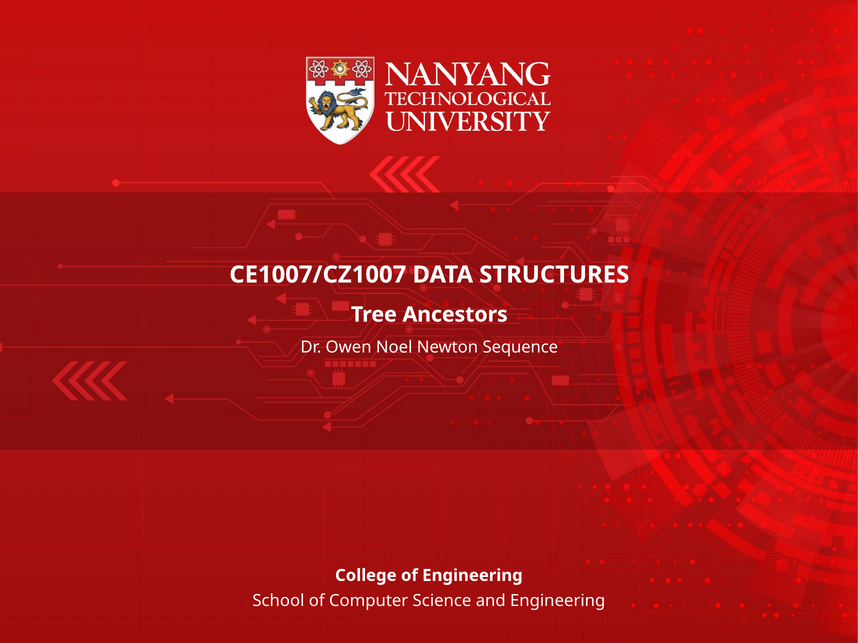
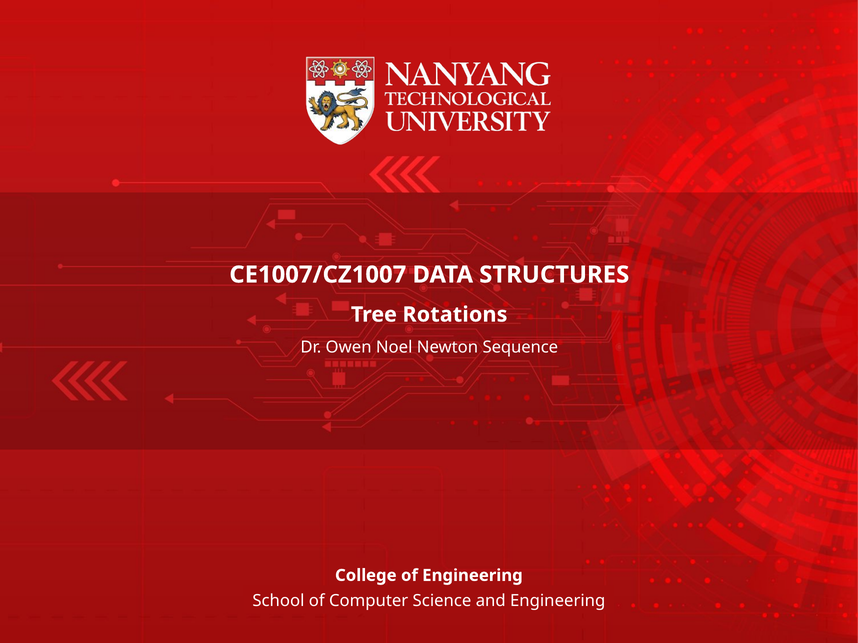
Ancestors: Ancestors -> Rotations
